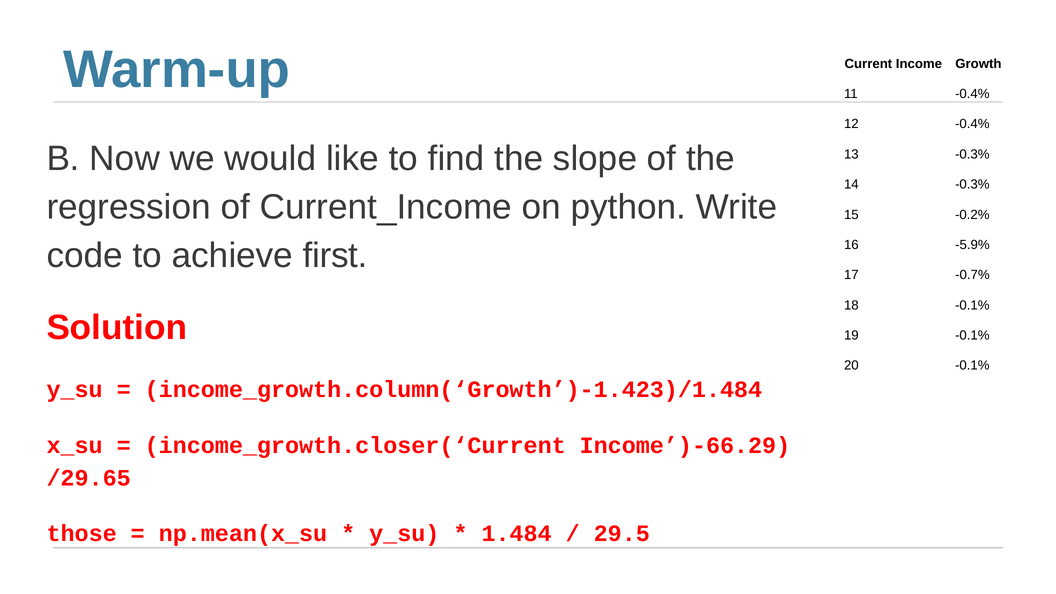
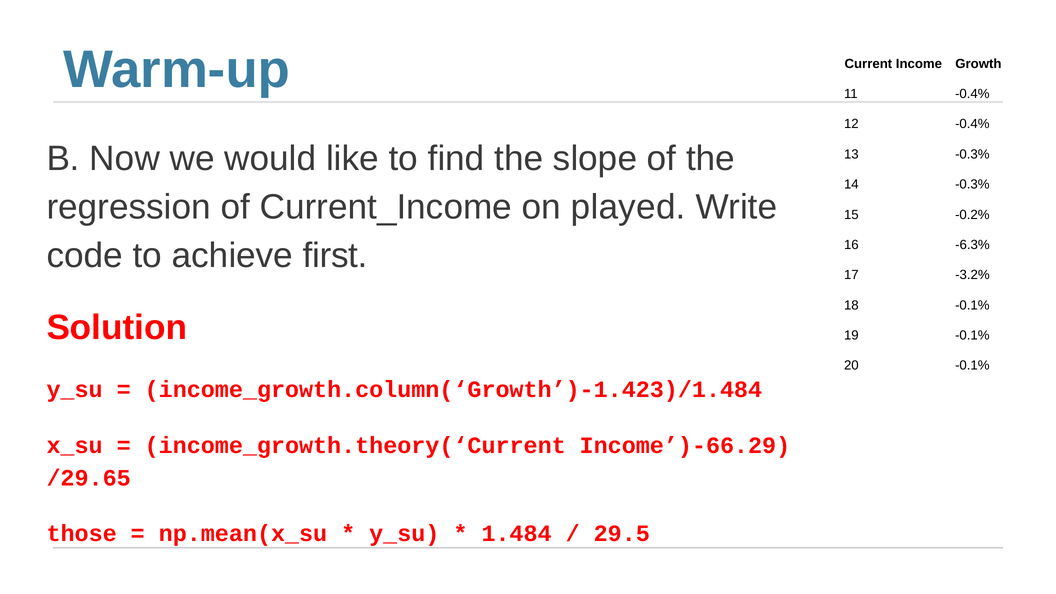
python: python -> played
-5.9%: -5.9% -> -6.3%
-0.7%: -0.7% -> -3.2%
income_growth.closer(‘Current: income_growth.closer(‘Current -> income_growth.theory(‘Current
